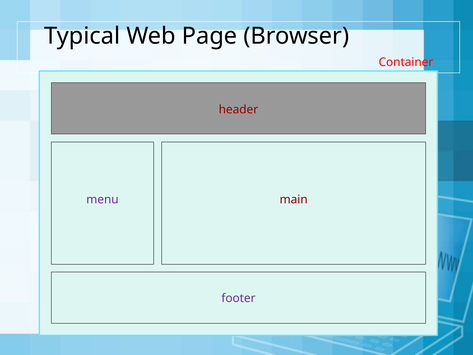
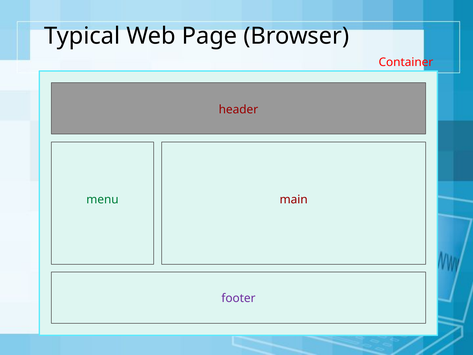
menu colour: purple -> green
